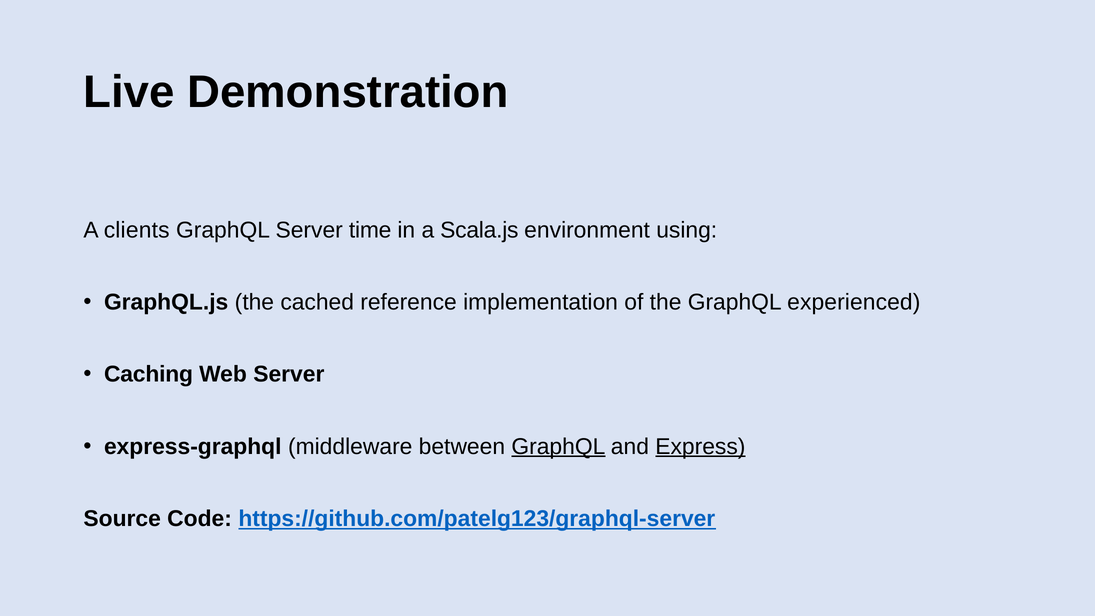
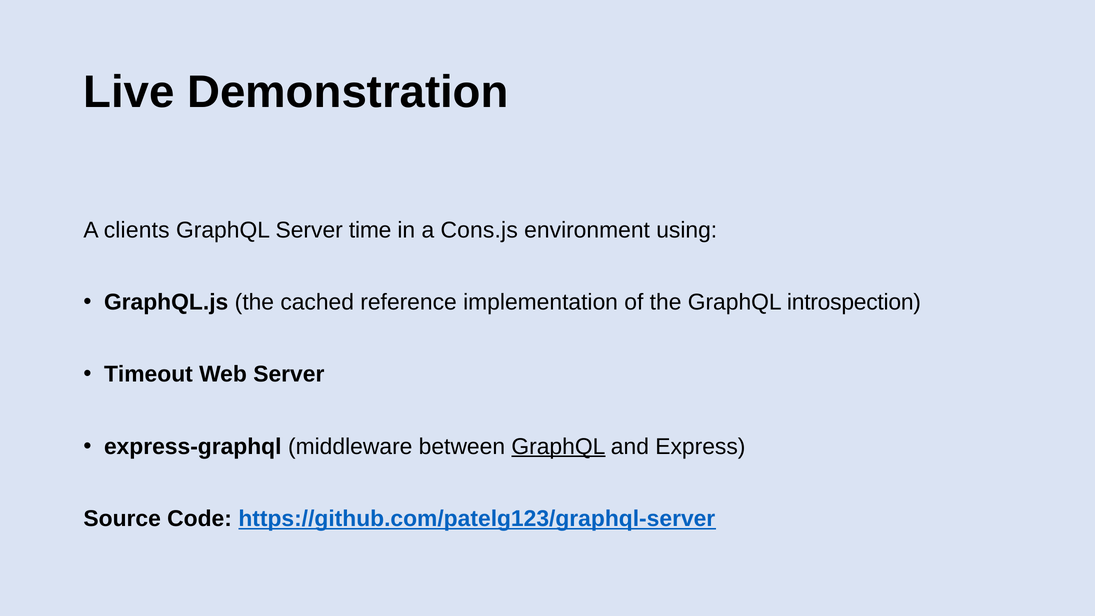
Scala.js: Scala.js -> Cons.js
experienced: experienced -> introspection
Caching: Caching -> Timeout
Express underline: present -> none
